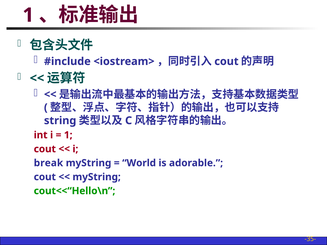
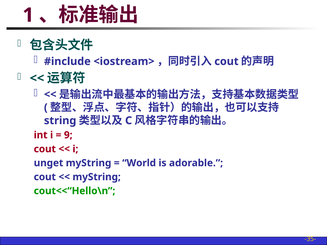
1 at (68, 135): 1 -> 9
break: break -> unget
